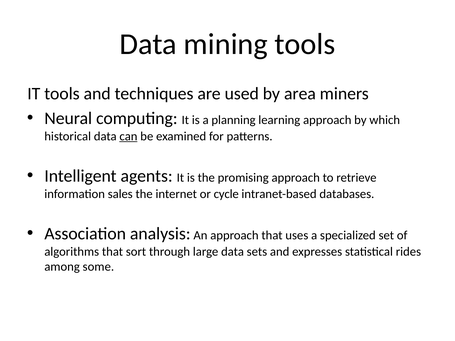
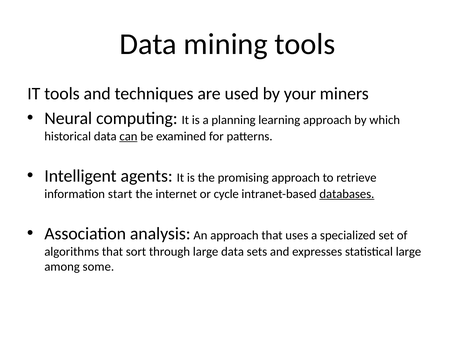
area: area -> your
sales: sales -> start
databases underline: none -> present
statistical rides: rides -> large
